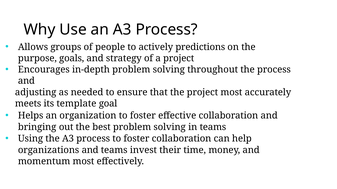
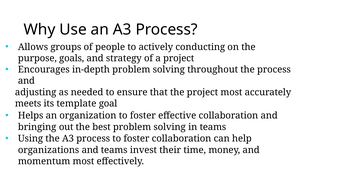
predictions: predictions -> conducting
